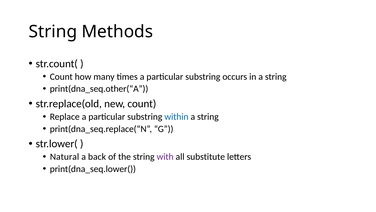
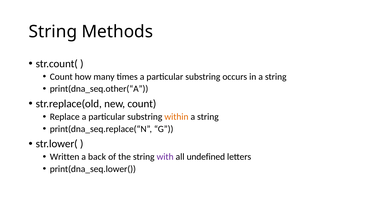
within colour: blue -> orange
Natural: Natural -> Written
substitute: substitute -> undefined
